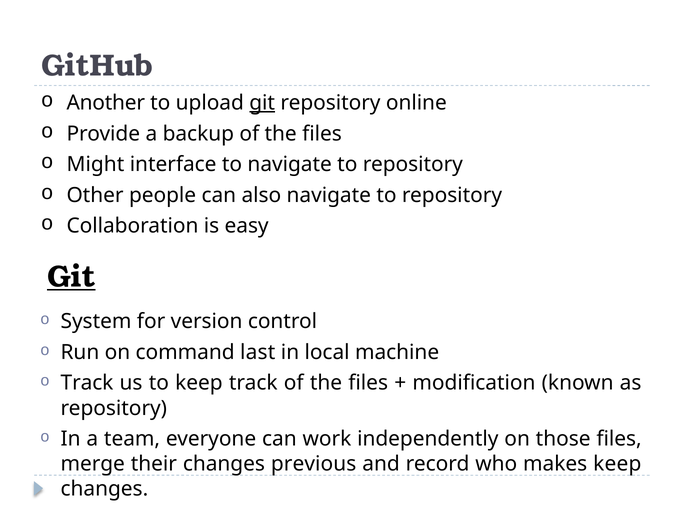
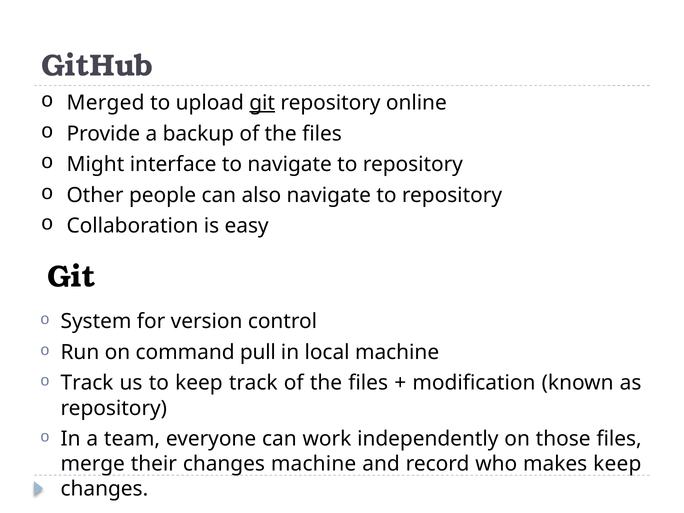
Another: Another -> Merged
Git at (71, 277) underline: present -> none
last: last -> pull
changes previous: previous -> machine
